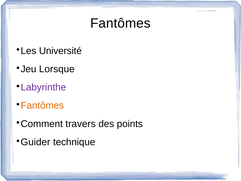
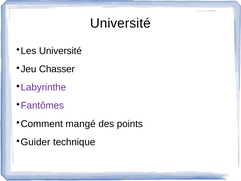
Fantômes at (120, 23): Fantômes -> Université
Lorsque: Lorsque -> Chasser
Fantômes at (42, 105) colour: orange -> purple
travers: travers -> mangé
